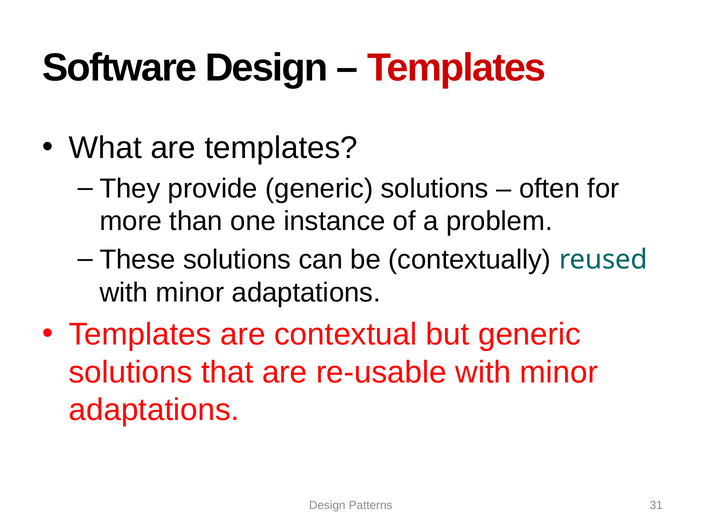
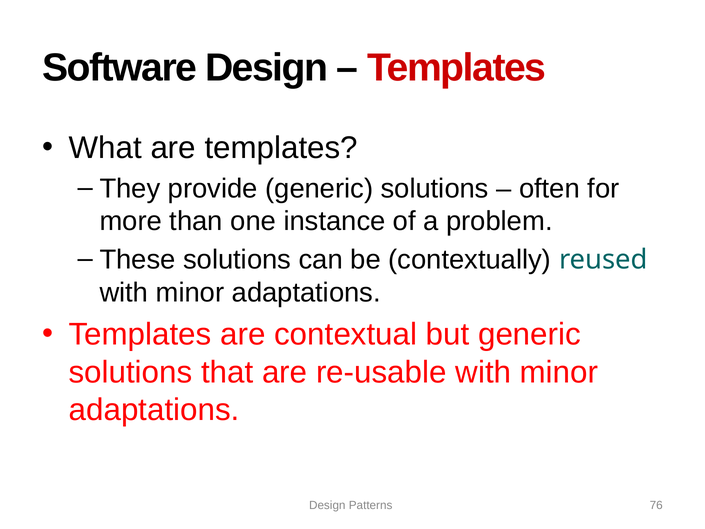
31: 31 -> 76
